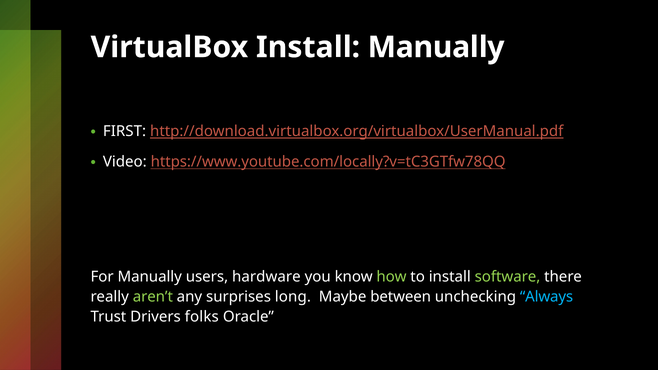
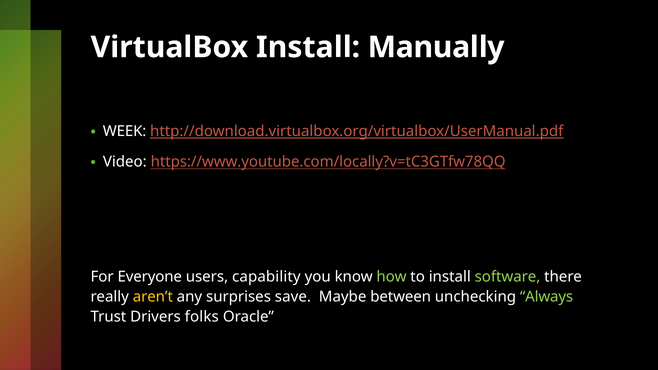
FIRST: FIRST -> WEEK
For Manually: Manually -> Everyone
hardware: hardware -> capability
aren’t colour: light green -> yellow
long: long -> save
Always colour: light blue -> light green
